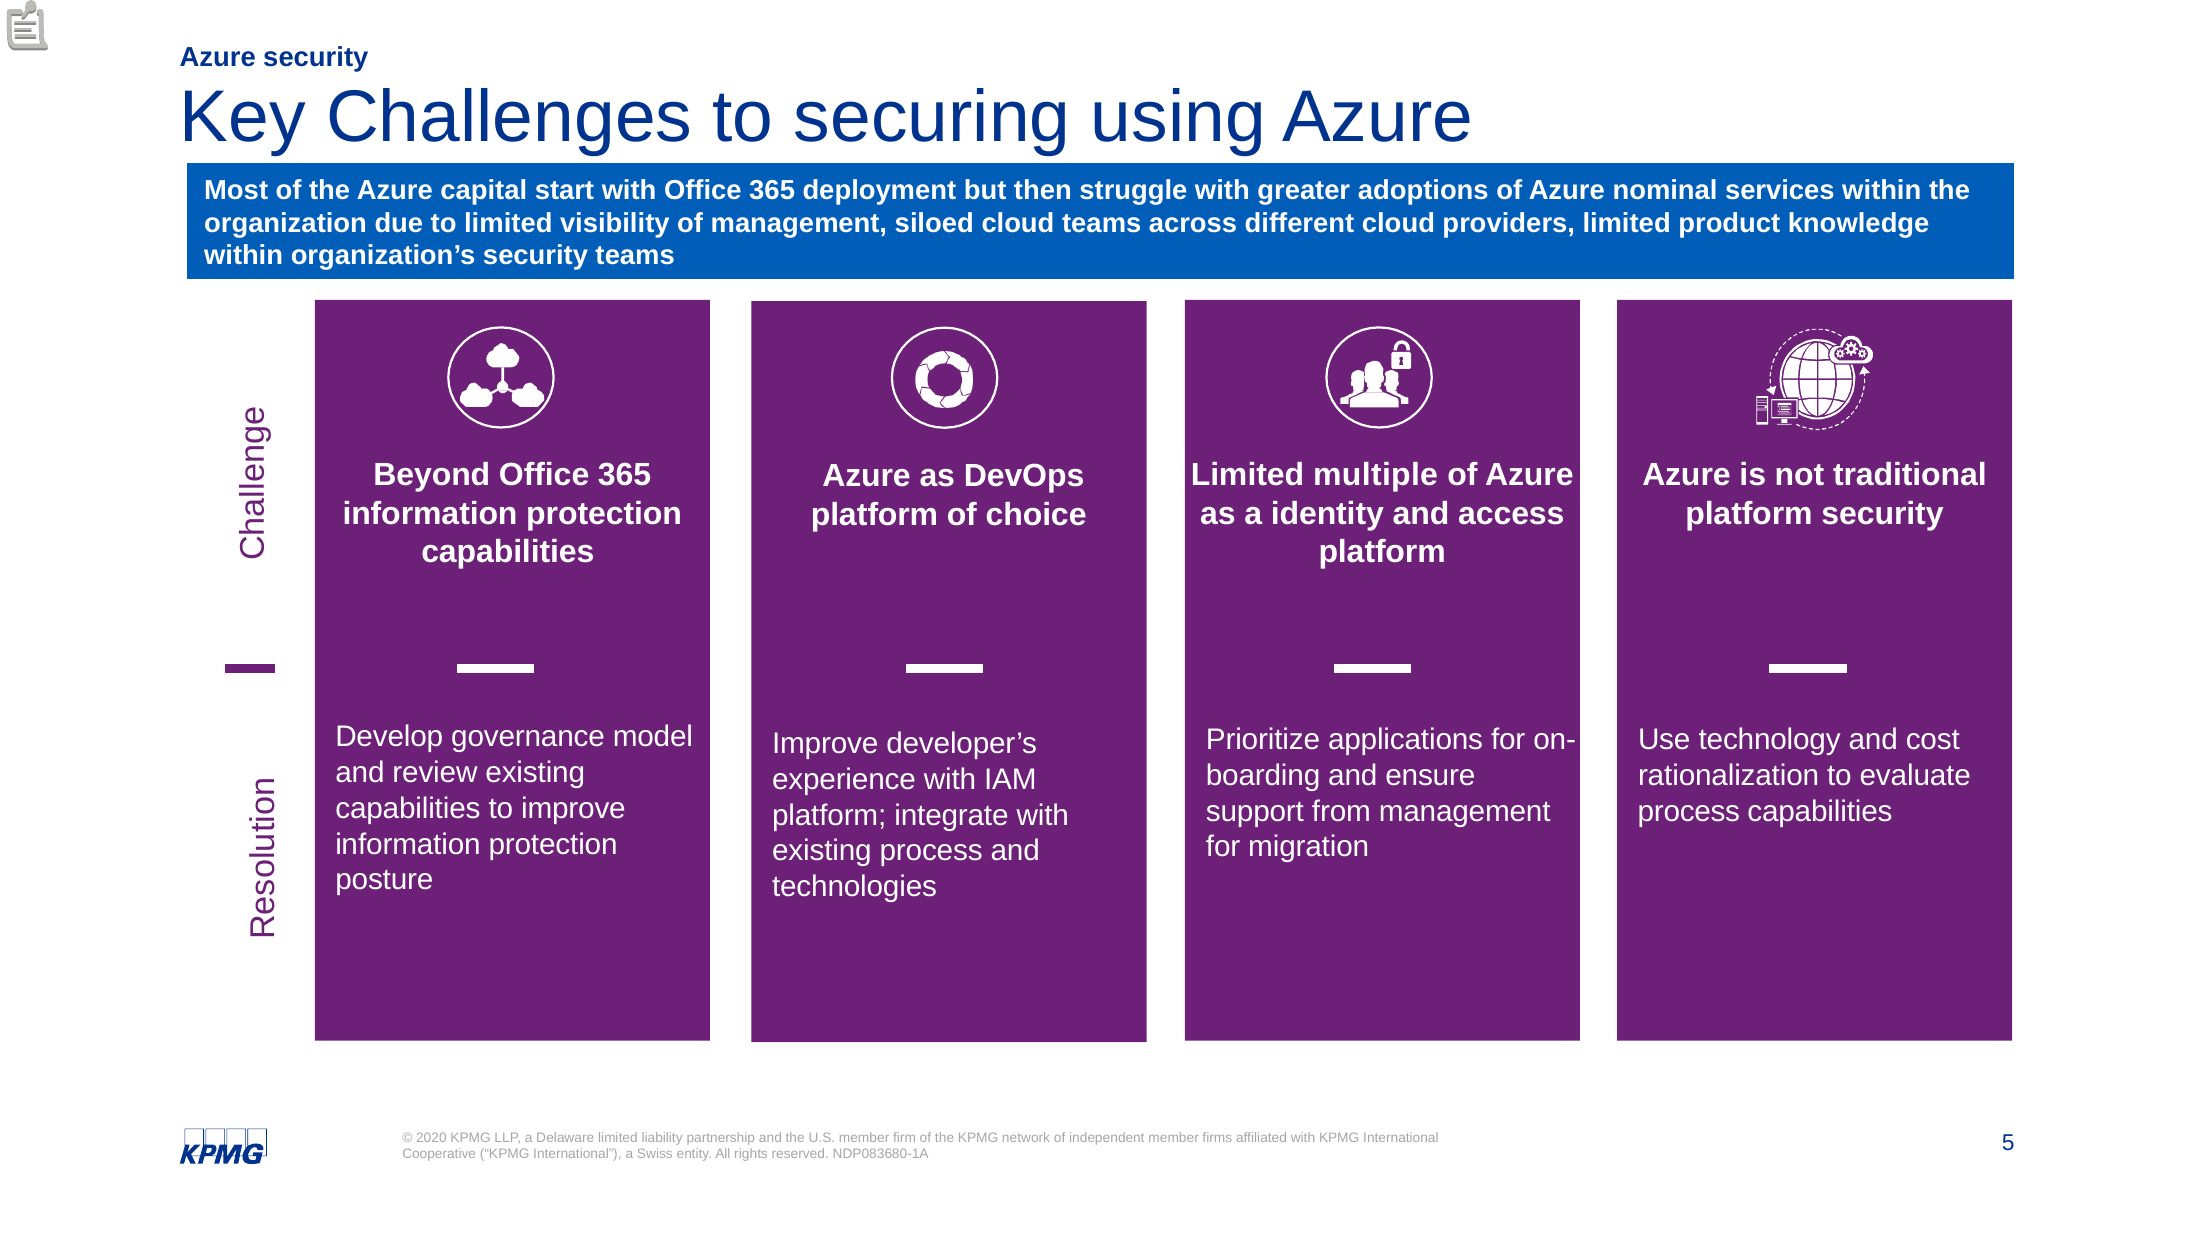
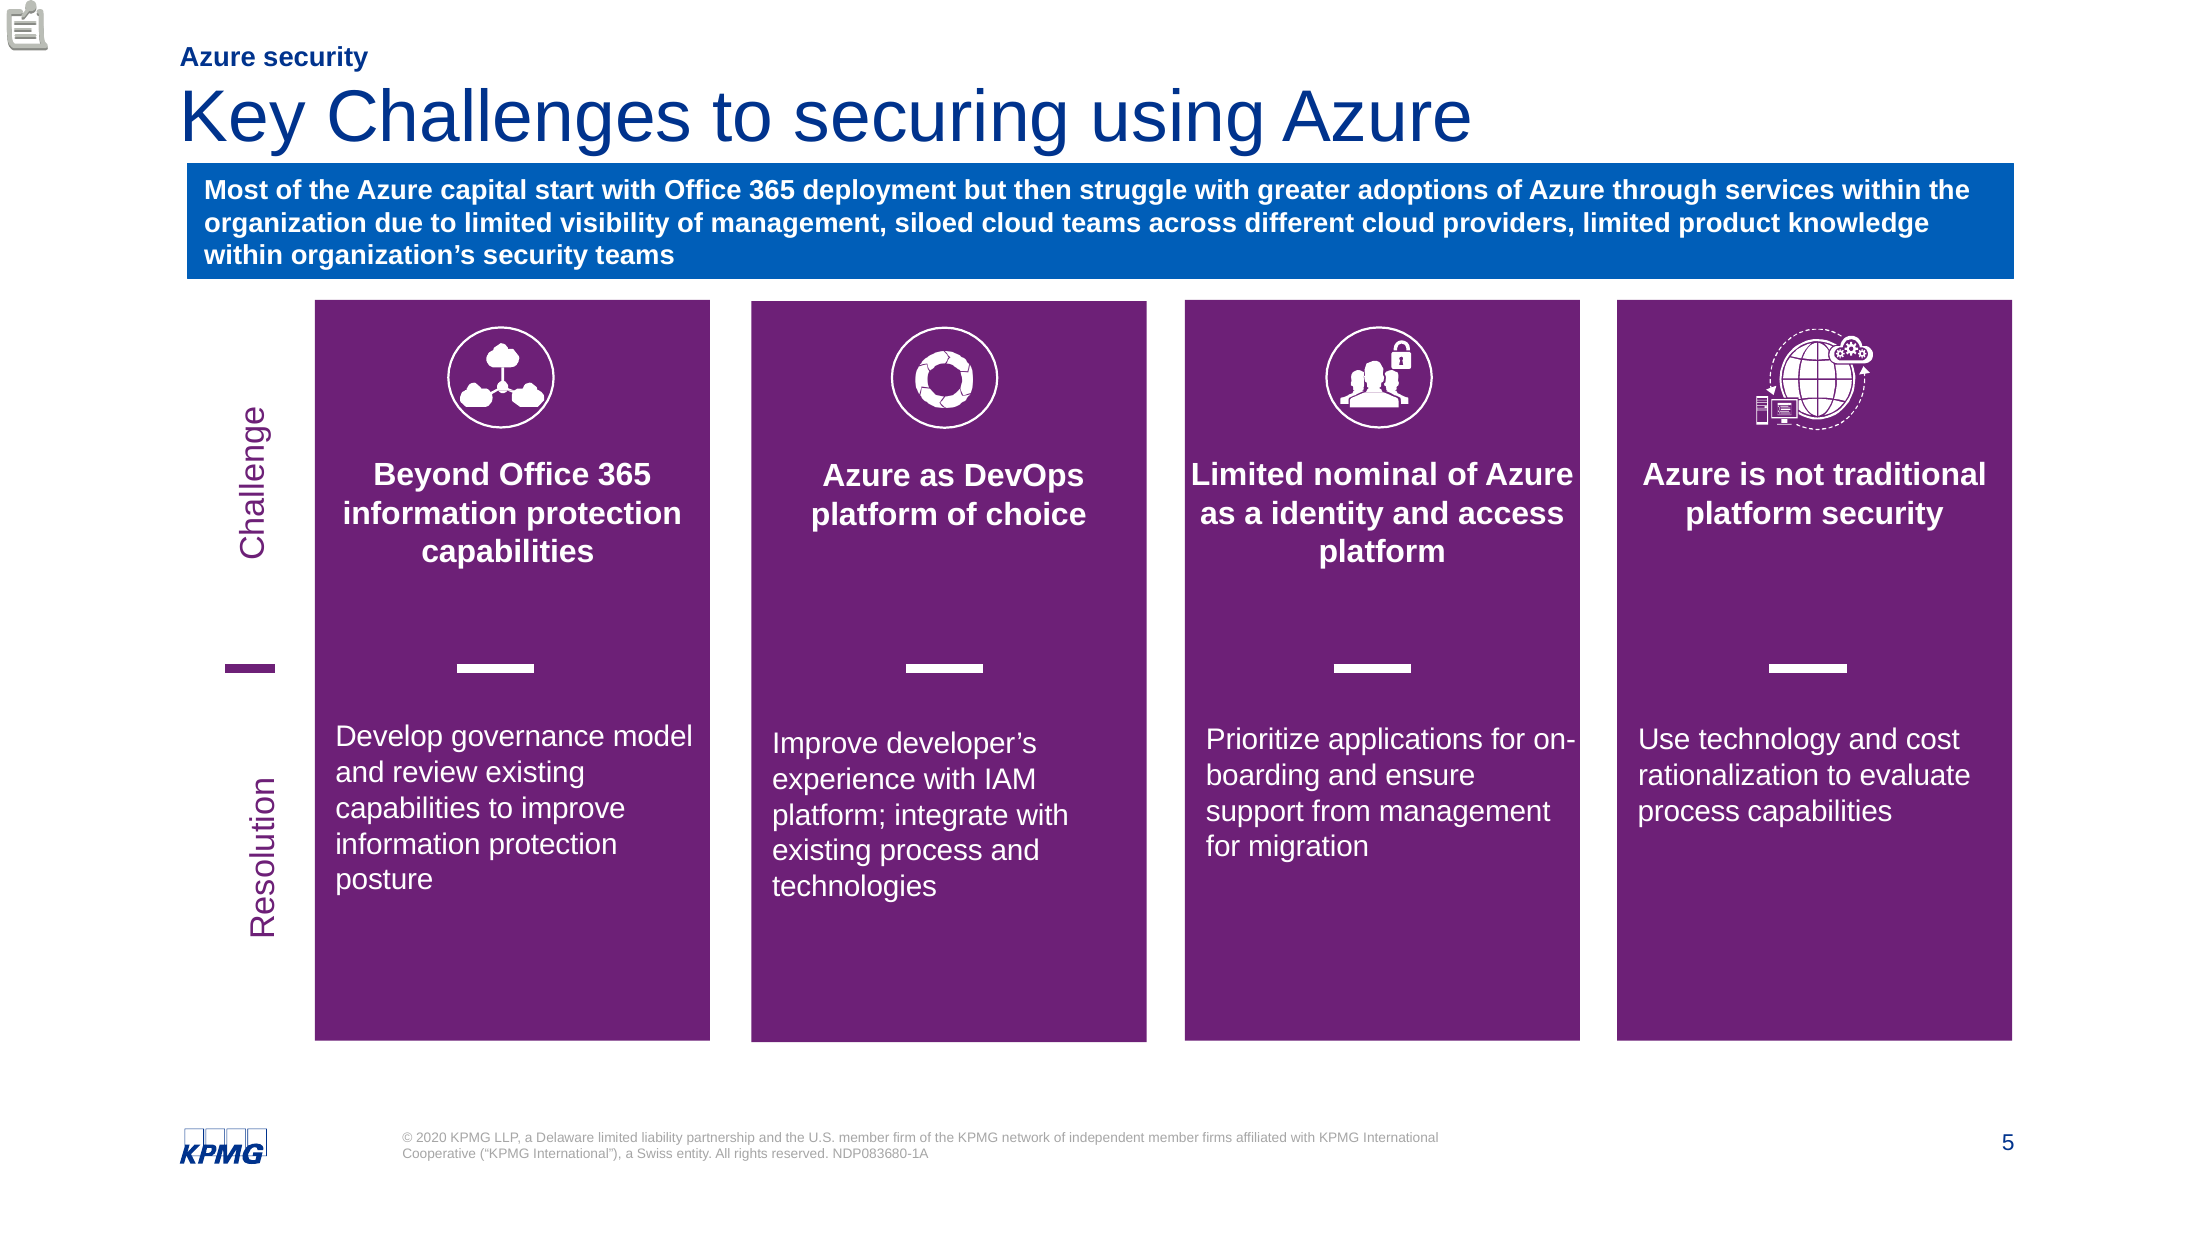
nominal: nominal -> through
multiple: multiple -> nominal
